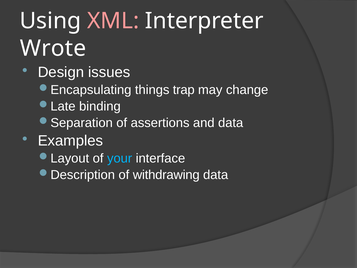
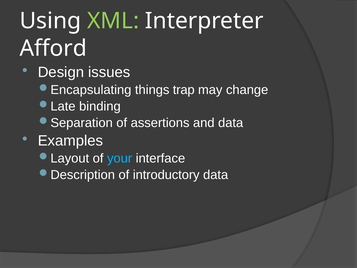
XML colour: pink -> light green
Wrote: Wrote -> Afford
withdrawing: withdrawing -> introductory
